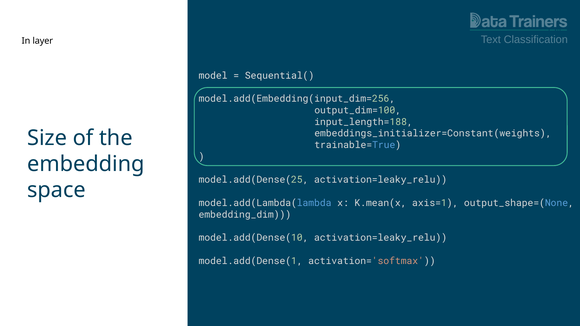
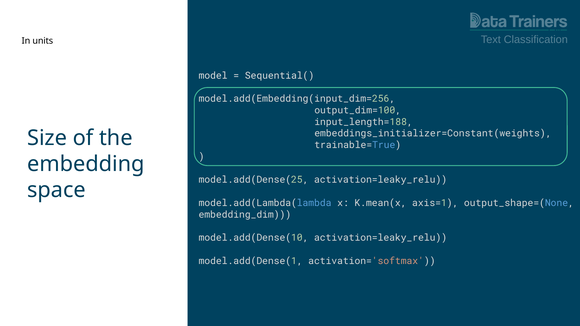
layer: layer -> units
